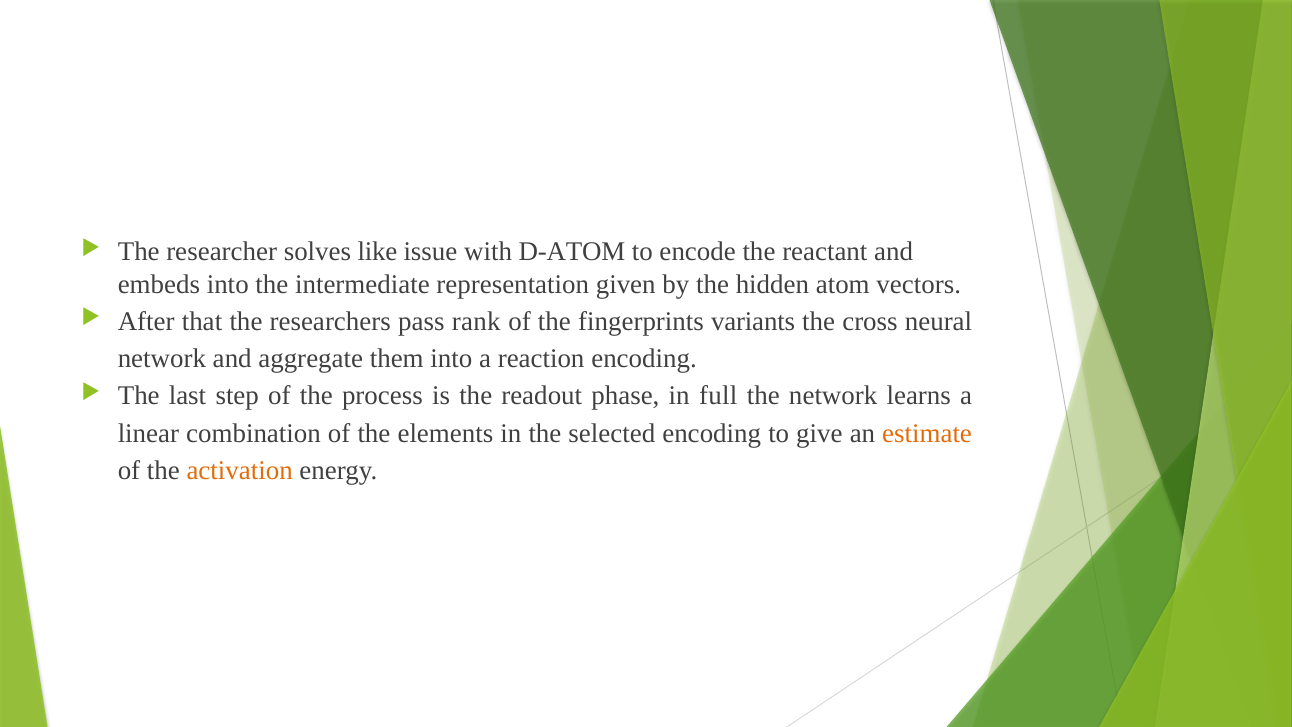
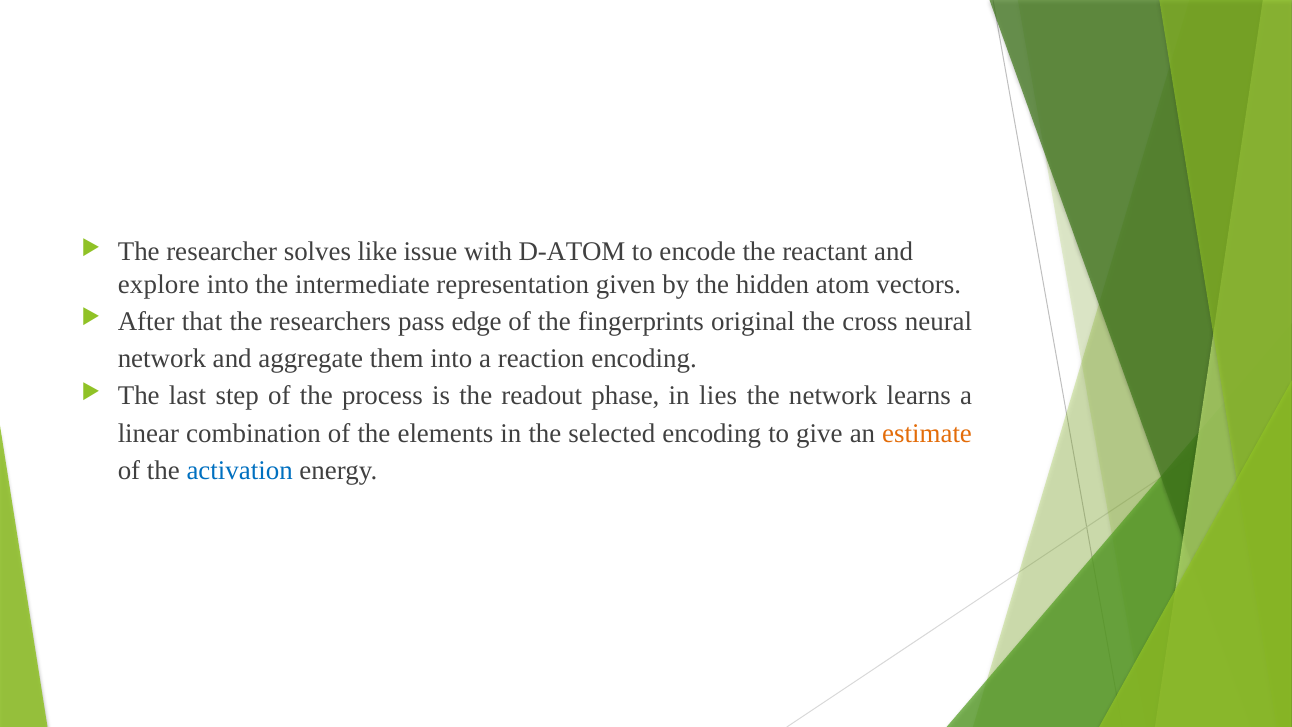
embeds: embeds -> explore
rank: rank -> edge
variants: variants -> original
full: full -> lies
activation colour: orange -> blue
